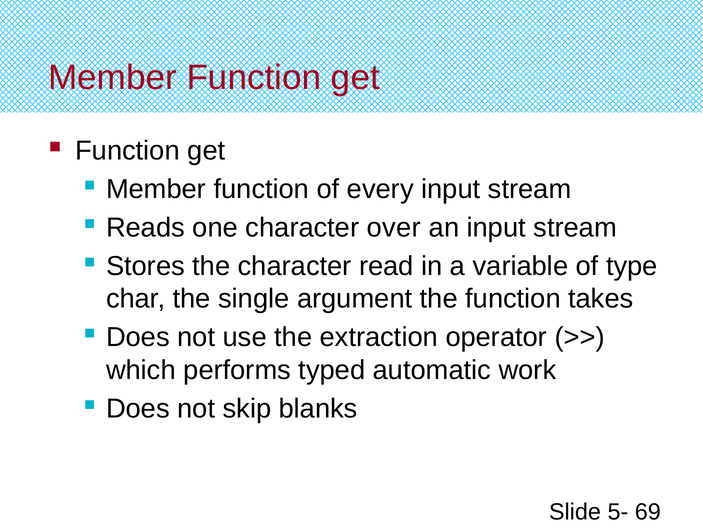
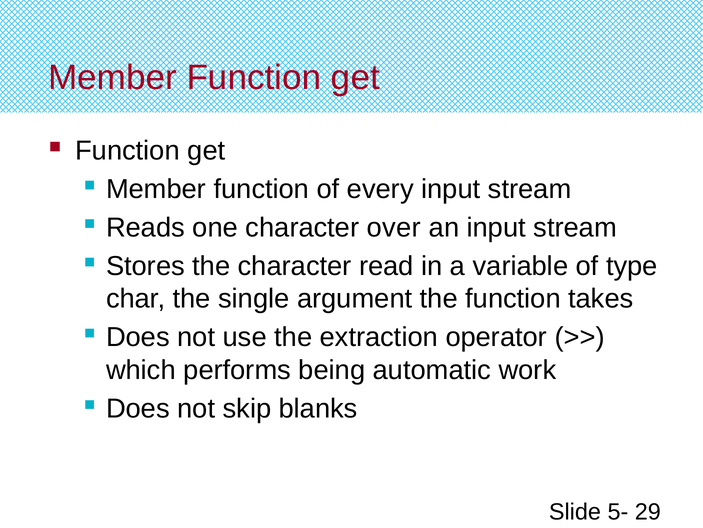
typed: typed -> being
69: 69 -> 29
